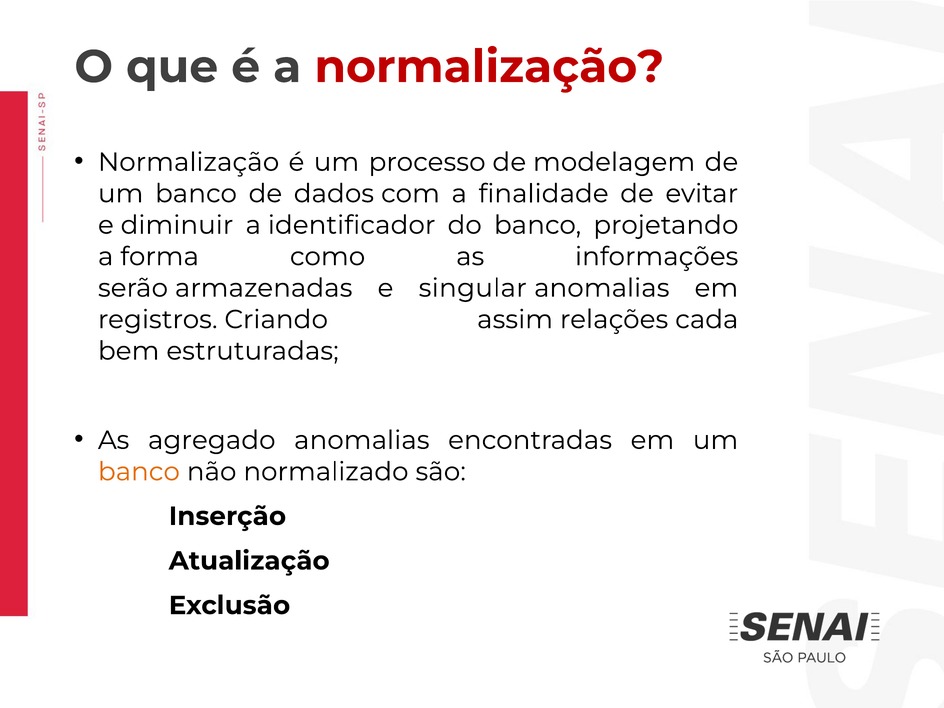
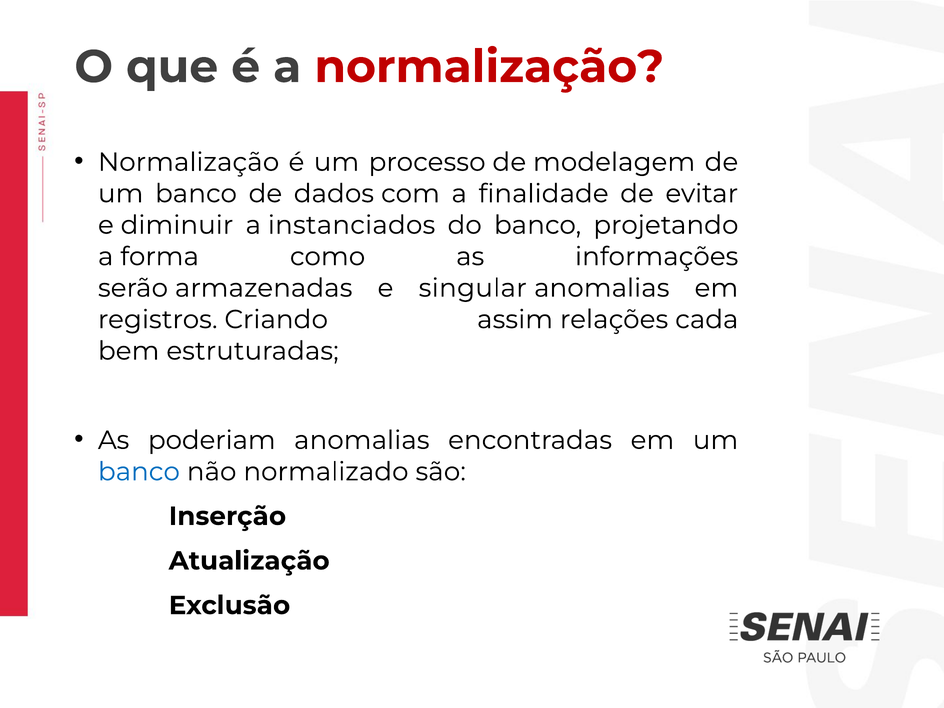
identificador: identificador -> instanciados
agregado: agregado -> poderiam
banco at (139, 472) colour: orange -> blue
